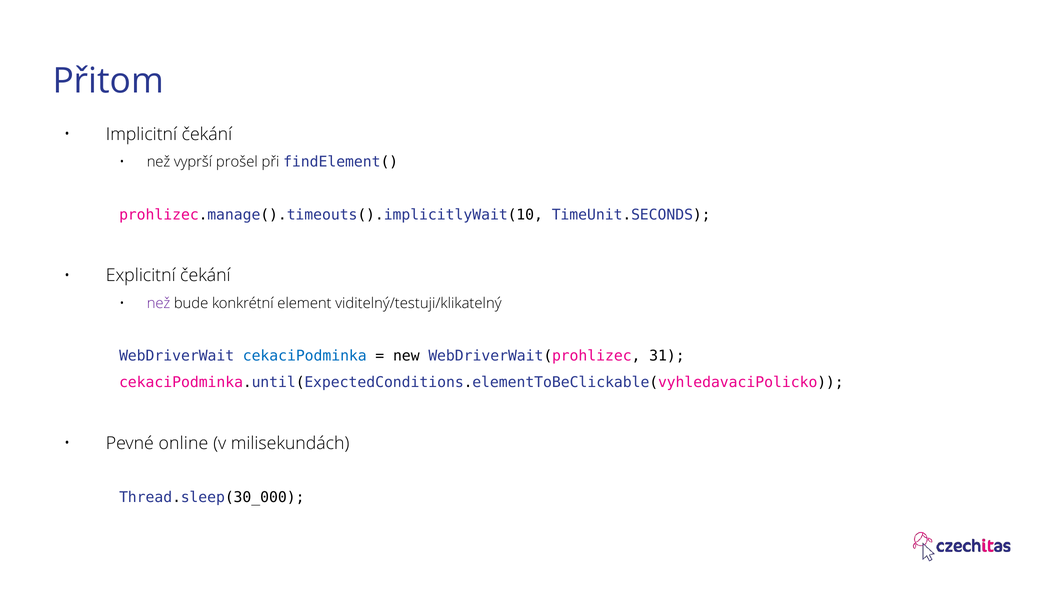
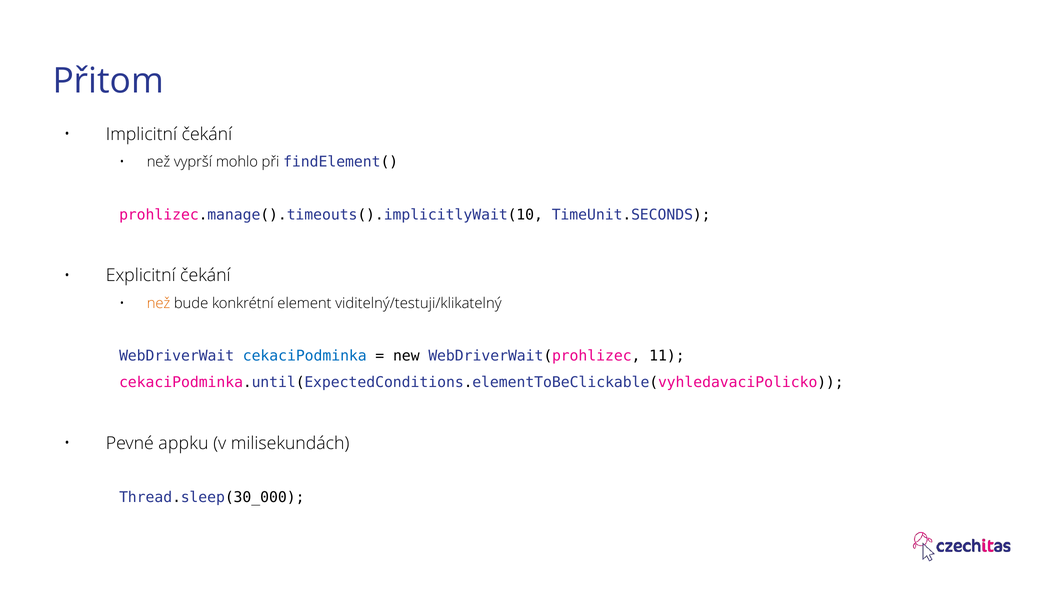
prošel: prošel -> mohlo
než at (159, 303) colour: purple -> orange
31: 31 -> 11
online: online -> appku
